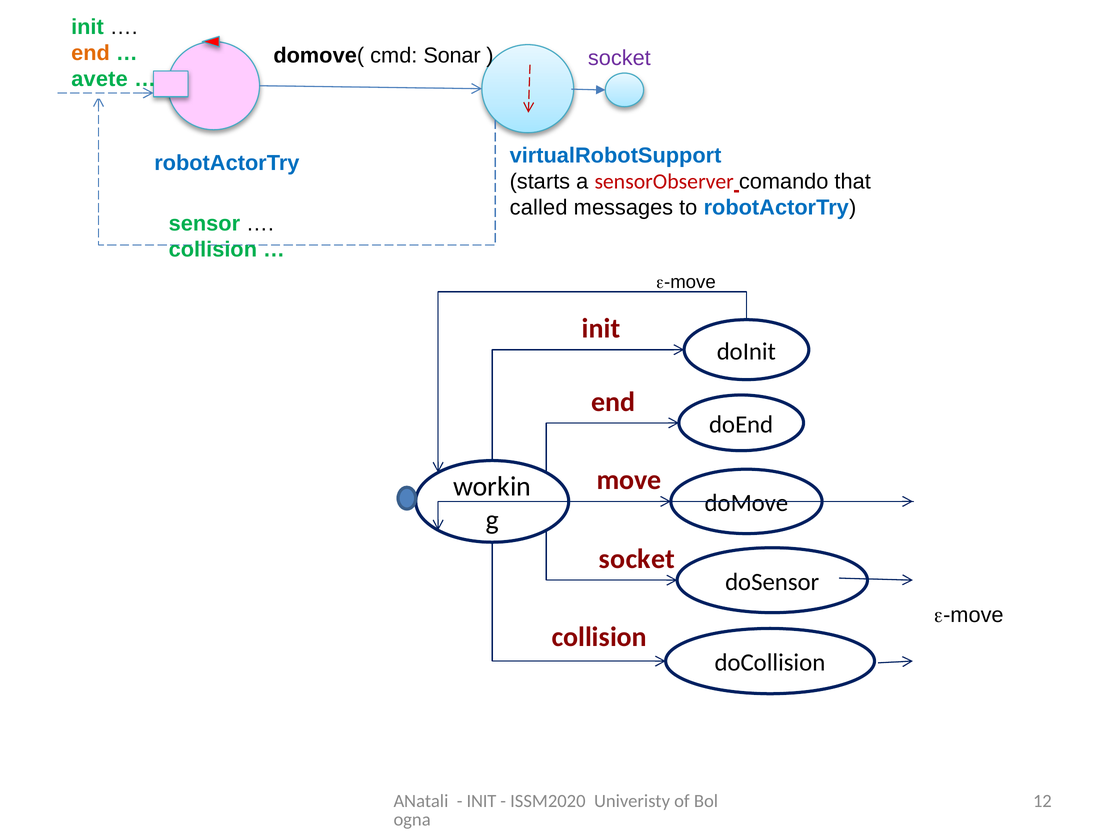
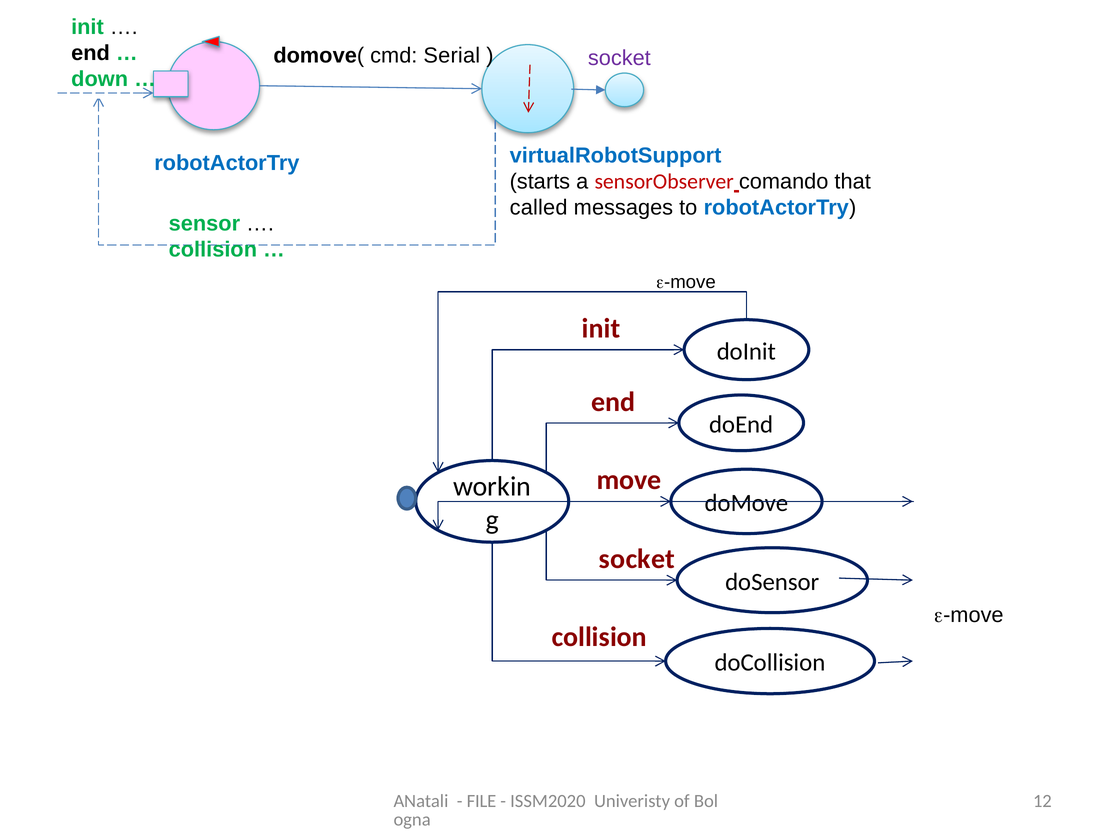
end at (91, 53) colour: orange -> black
Sonar: Sonar -> Serial
avete: avete -> down
INIT at (481, 801): INIT -> FILE
